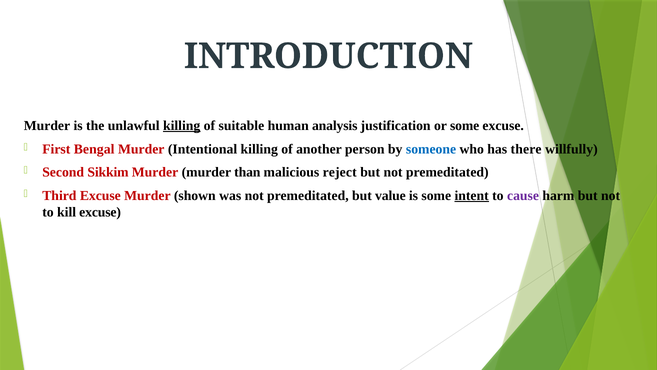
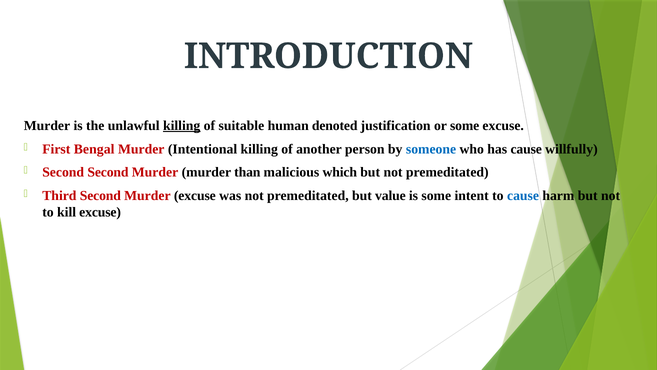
analysis: analysis -> denoted
has there: there -> cause
Second Sikkim: Sikkim -> Second
reject: reject -> which
Third Excuse: Excuse -> Second
Murder shown: shown -> excuse
intent underline: present -> none
cause at (523, 195) colour: purple -> blue
